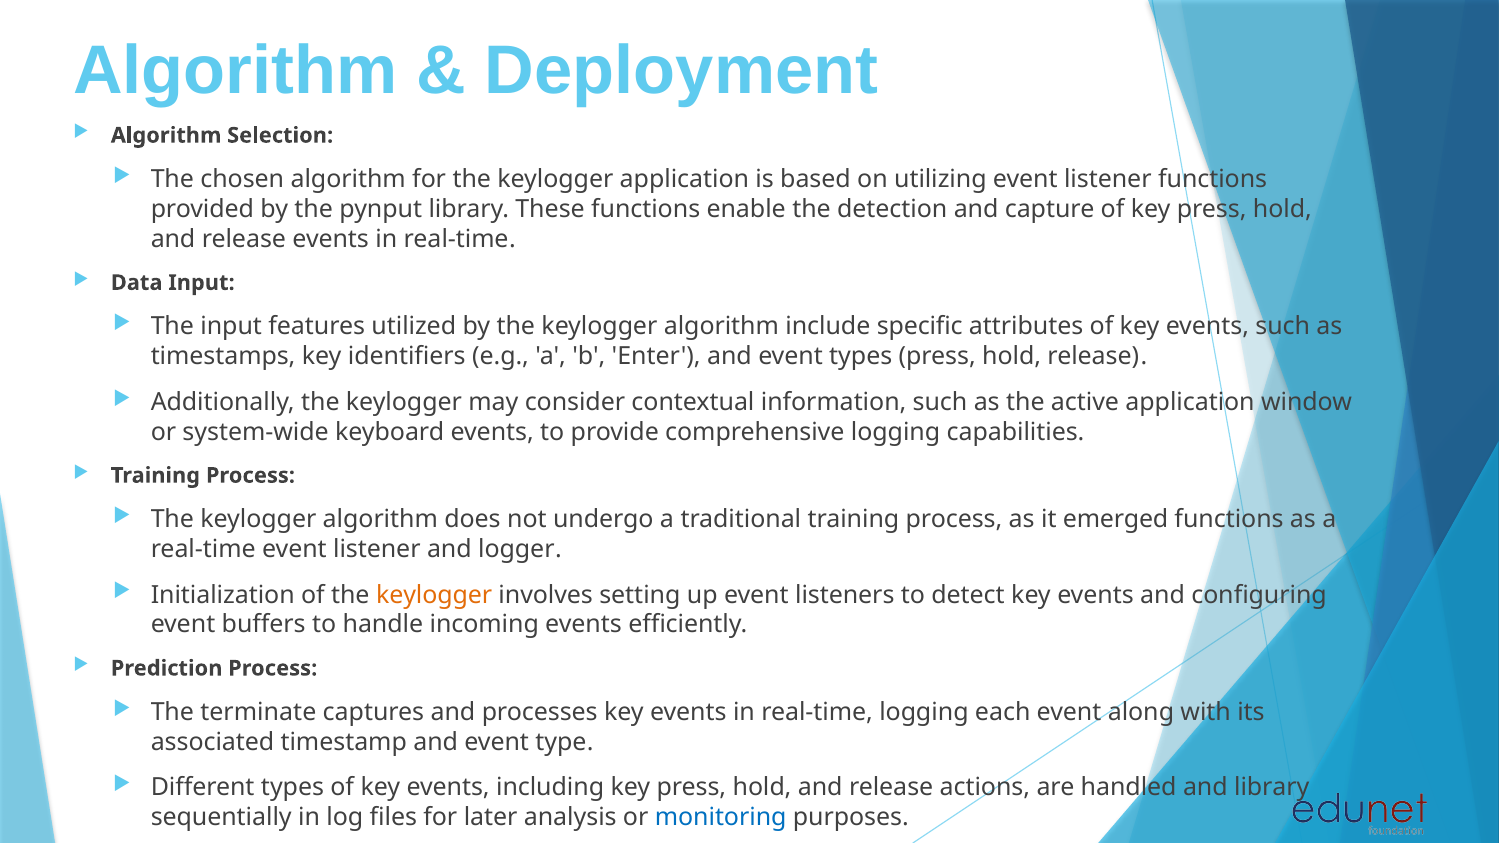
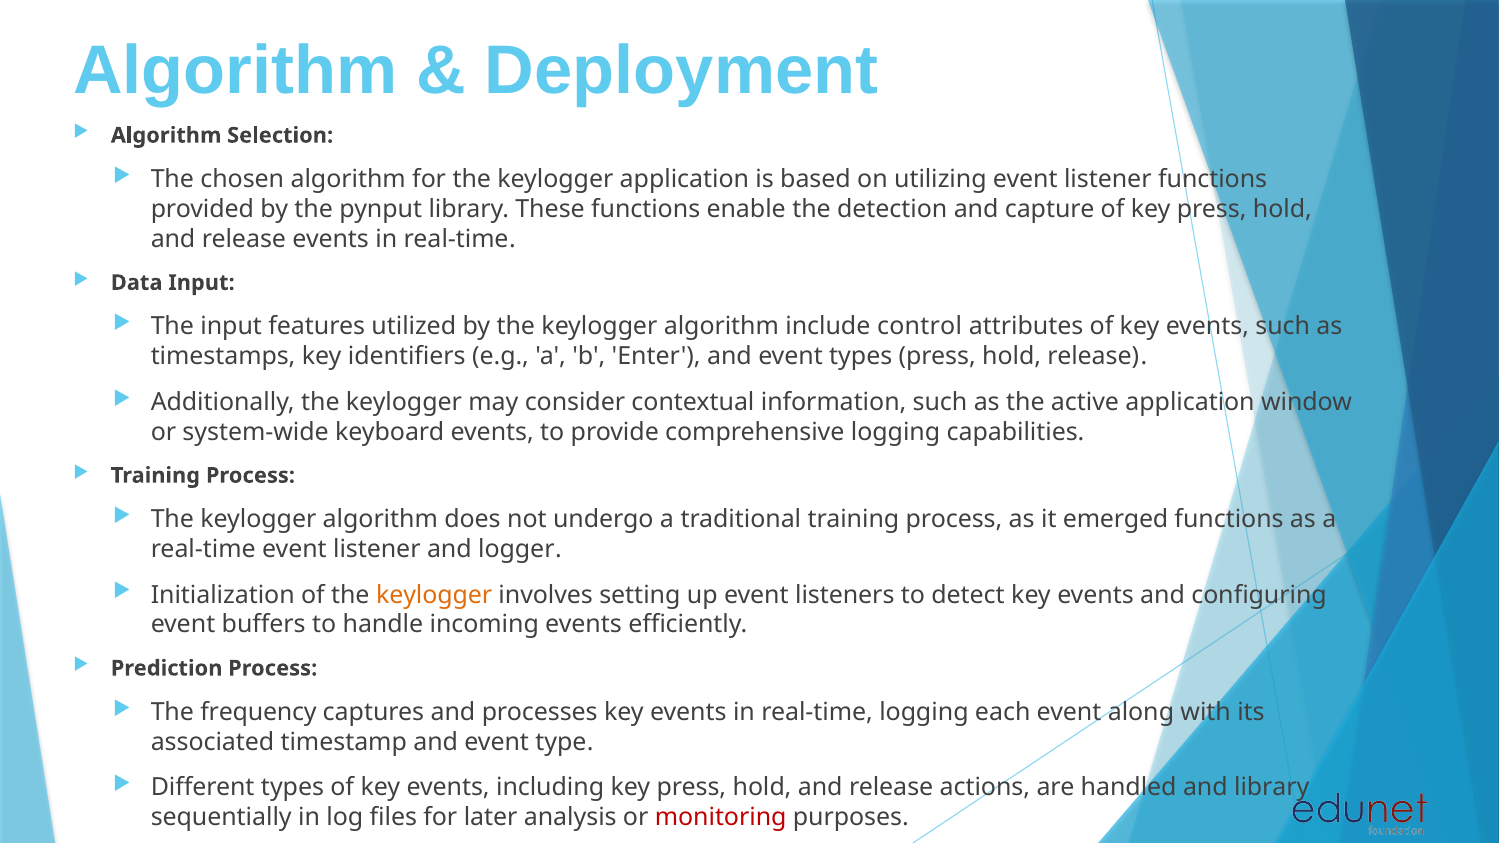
specific: specific -> control
terminate: terminate -> frequency
monitoring colour: blue -> red
